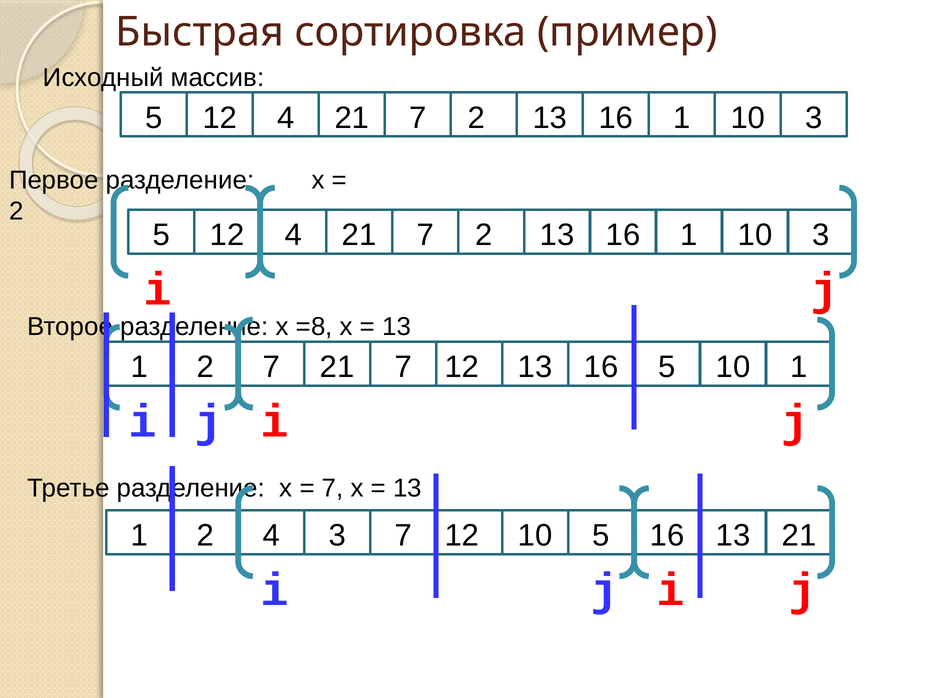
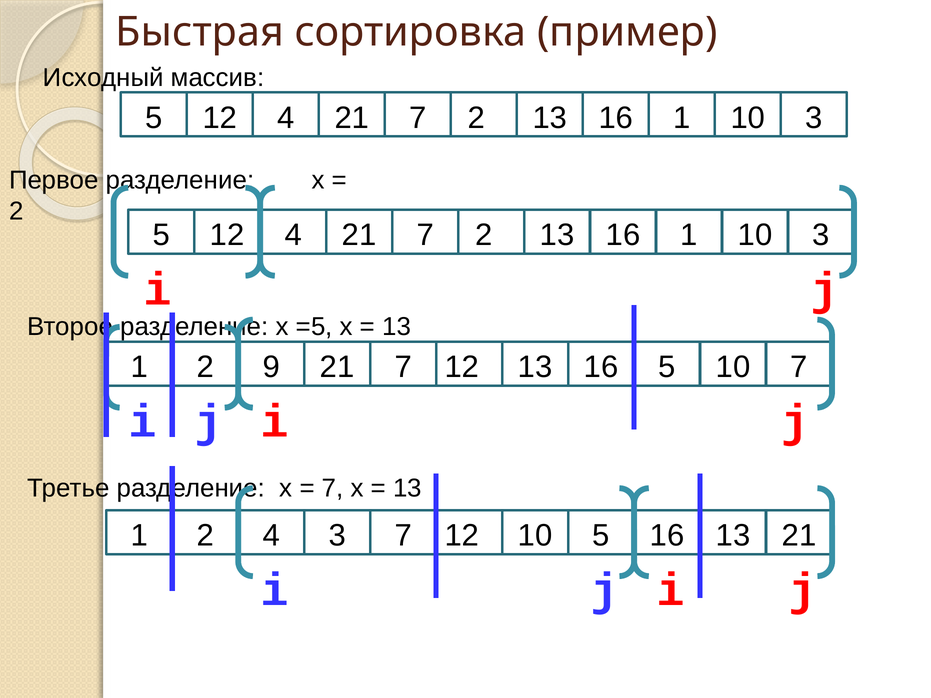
=8: =8 -> =5
1 7: 7 -> 9
10 1: 1 -> 7
